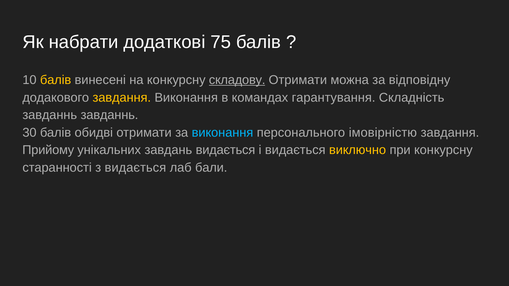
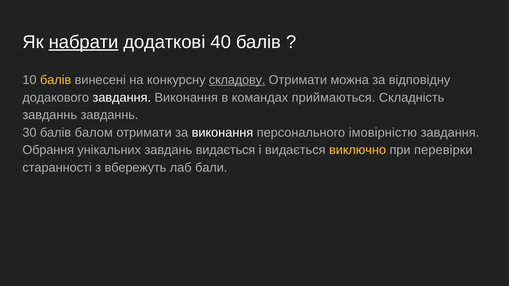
набрати underline: none -> present
75: 75 -> 40
завдання at (122, 98) colour: yellow -> white
гарантування: гарантування -> приймаються
обидві: обидві -> балом
виконання at (222, 133) colour: light blue -> white
Прийому: Прийому -> Обрання
при конкурсну: конкурсну -> перевірки
з видається: видається -> вбережуть
